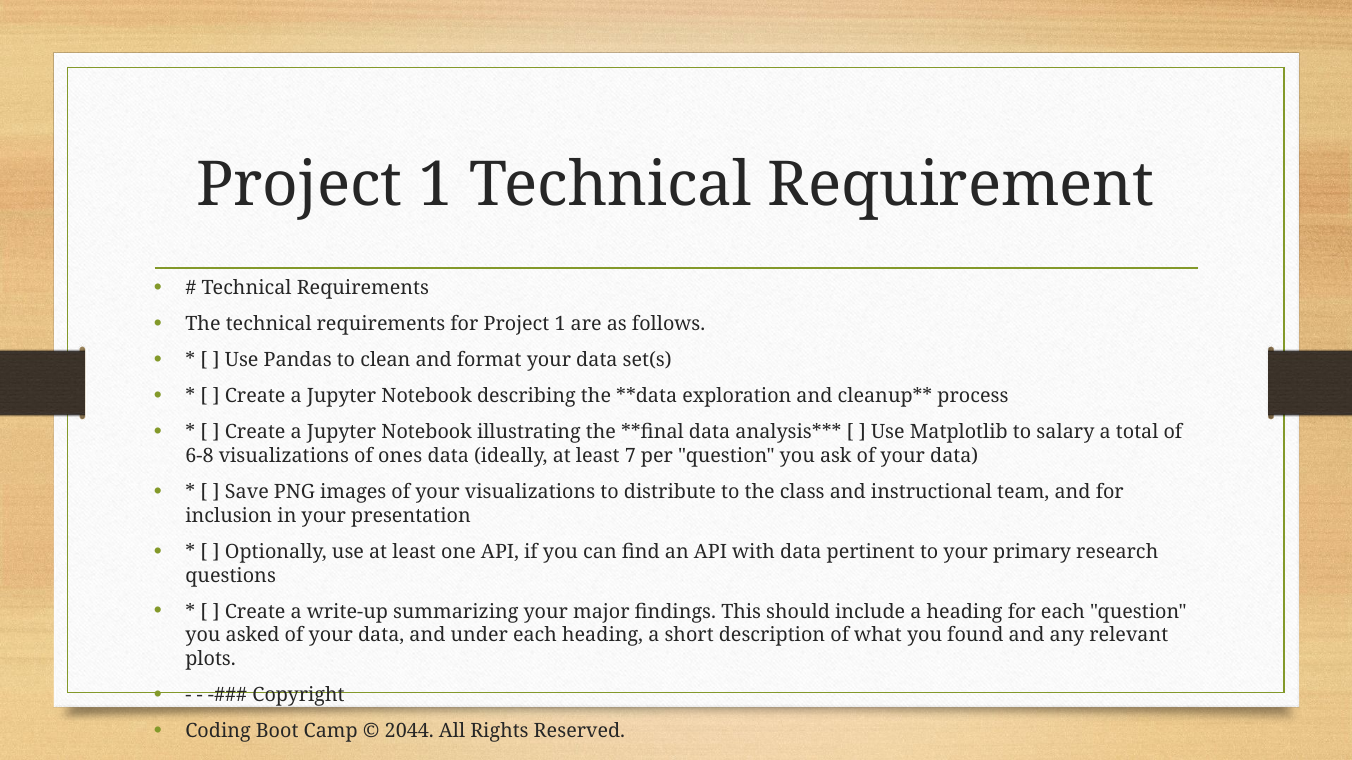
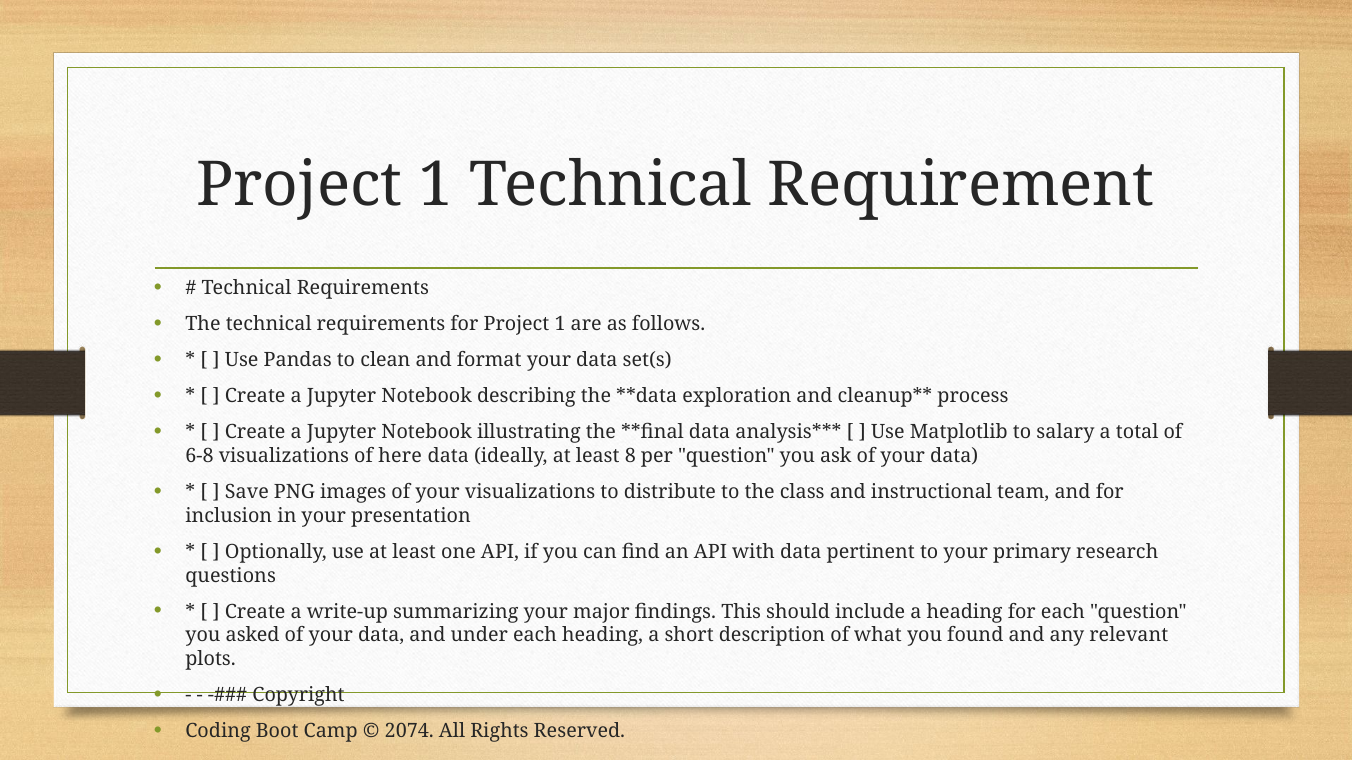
ones: ones -> here
7: 7 -> 8
2044: 2044 -> 2074
